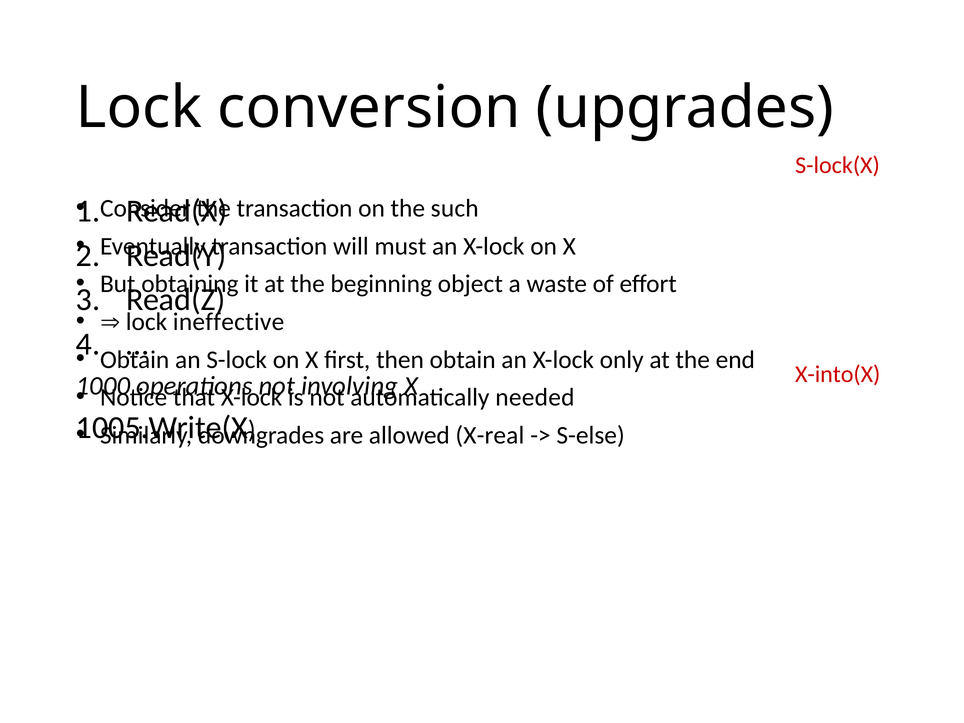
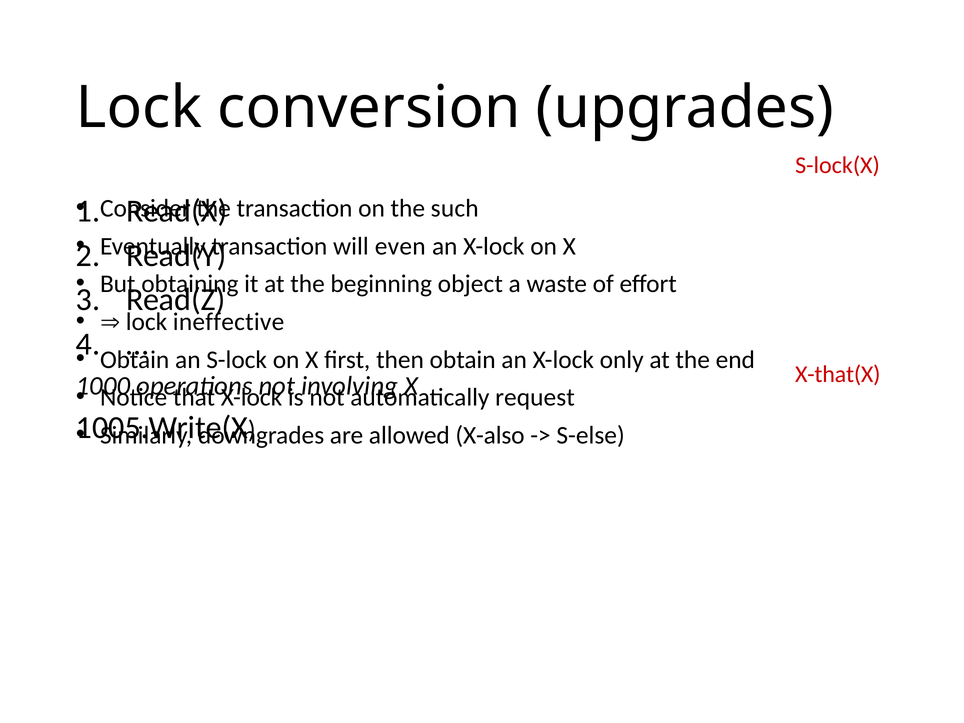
must: must -> even
X-into(X: X-into(X -> X-that(X
needed: needed -> request
X-real: X-real -> X-also
